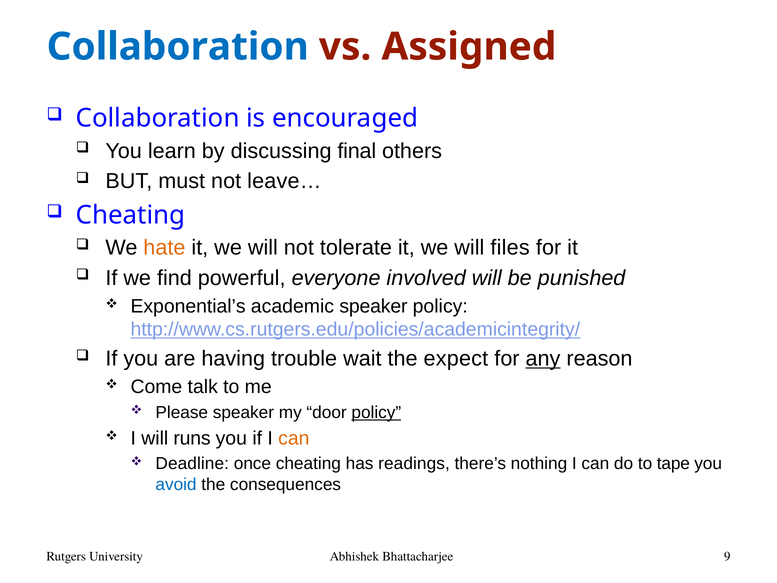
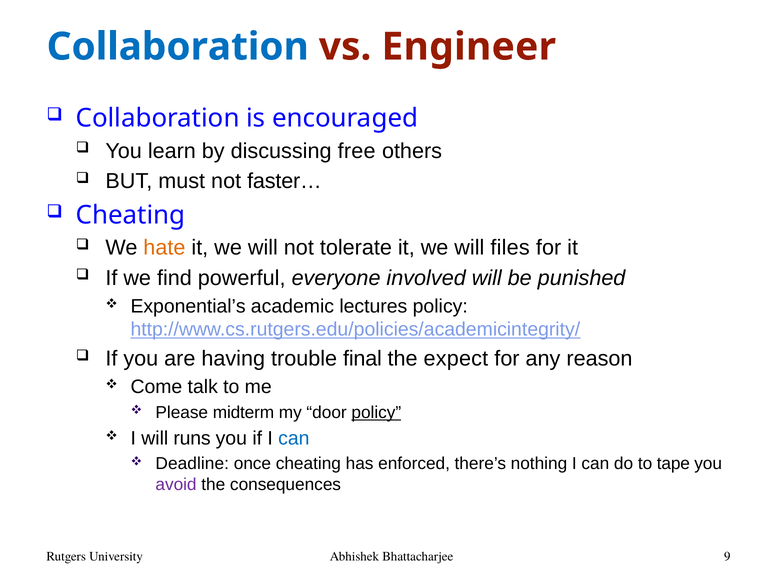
Assigned: Assigned -> Engineer
final: final -> free
leave…: leave… -> faster…
academic speaker: speaker -> lectures
wait: wait -> final
any underline: present -> none
Please speaker: speaker -> midterm
can at (294, 438) colour: orange -> blue
readings: readings -> enforced
avoid colour: blue -> purple
